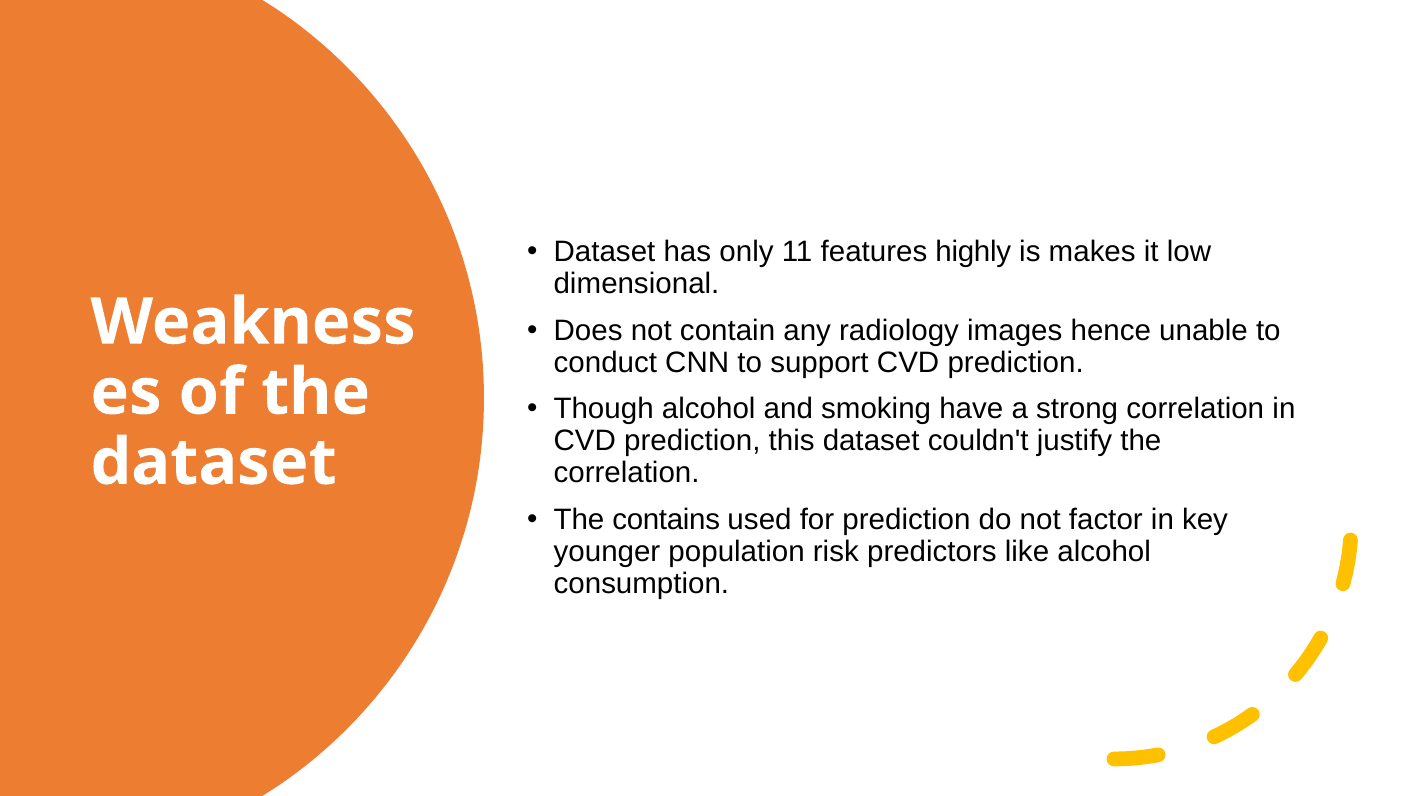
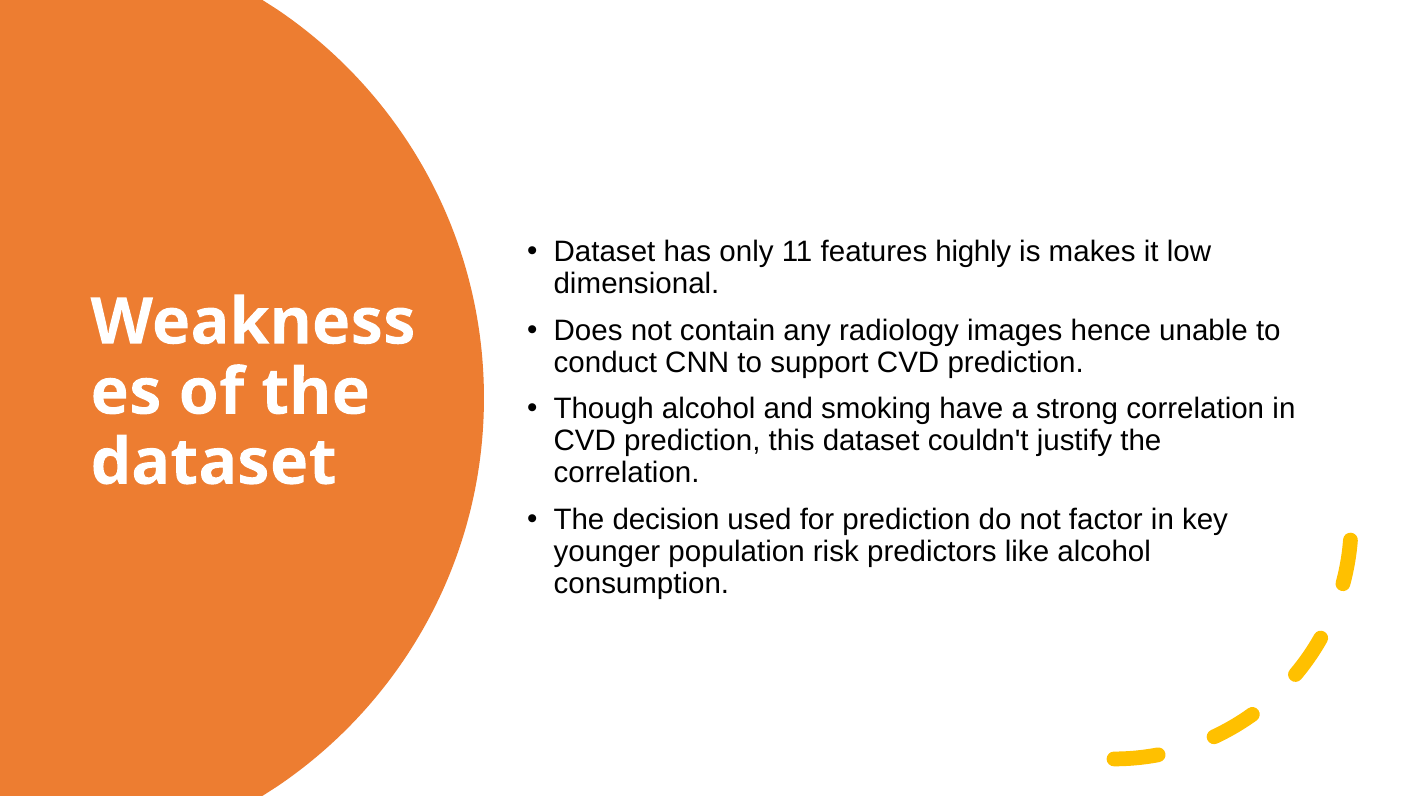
contains: contains -> decision
